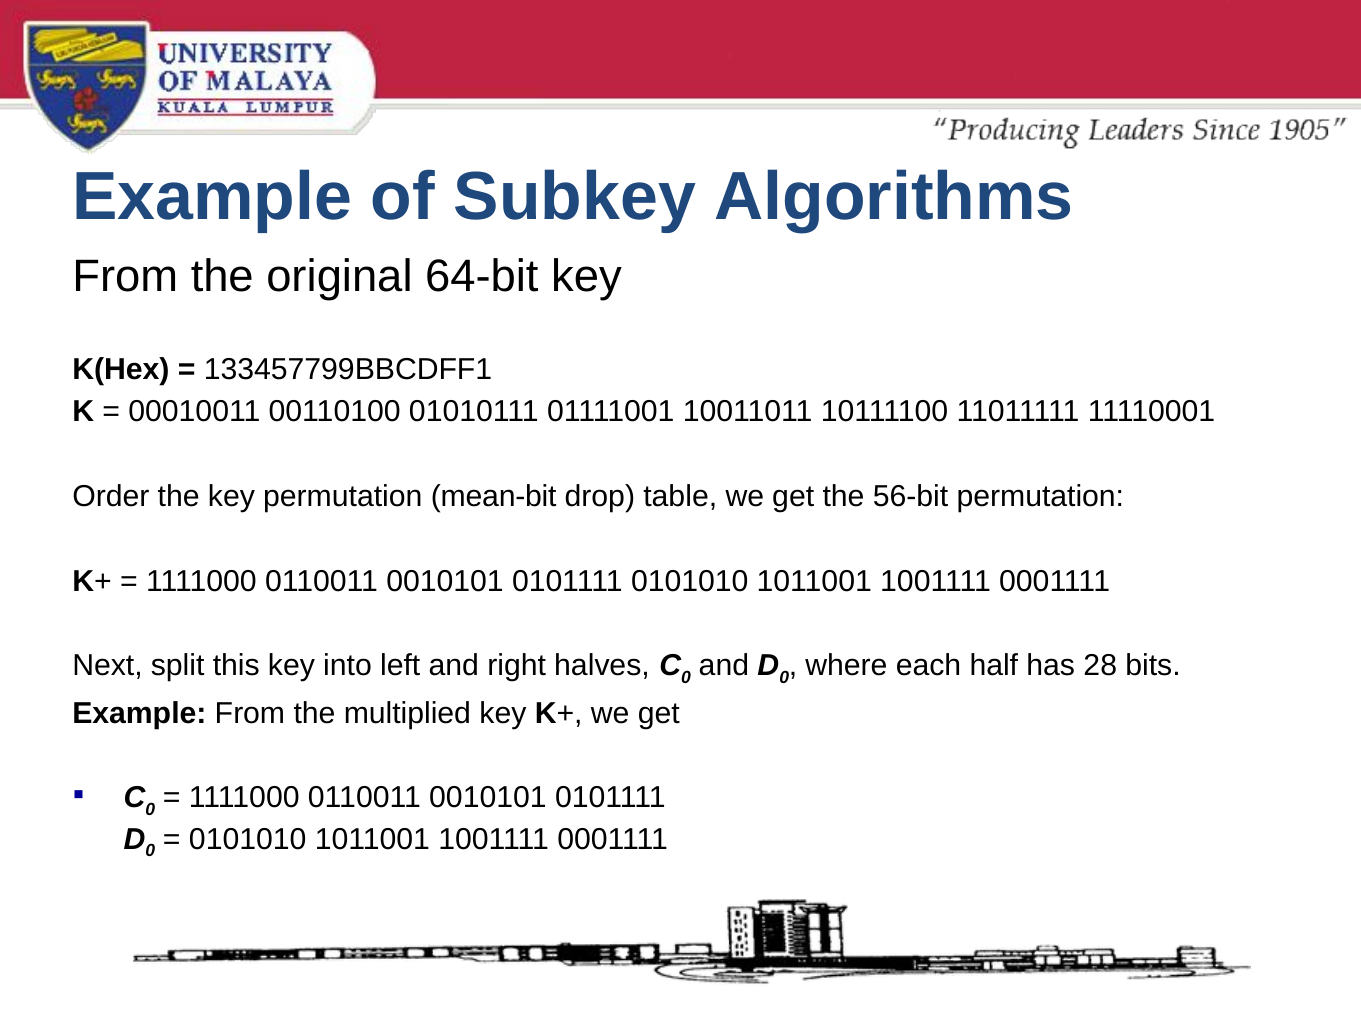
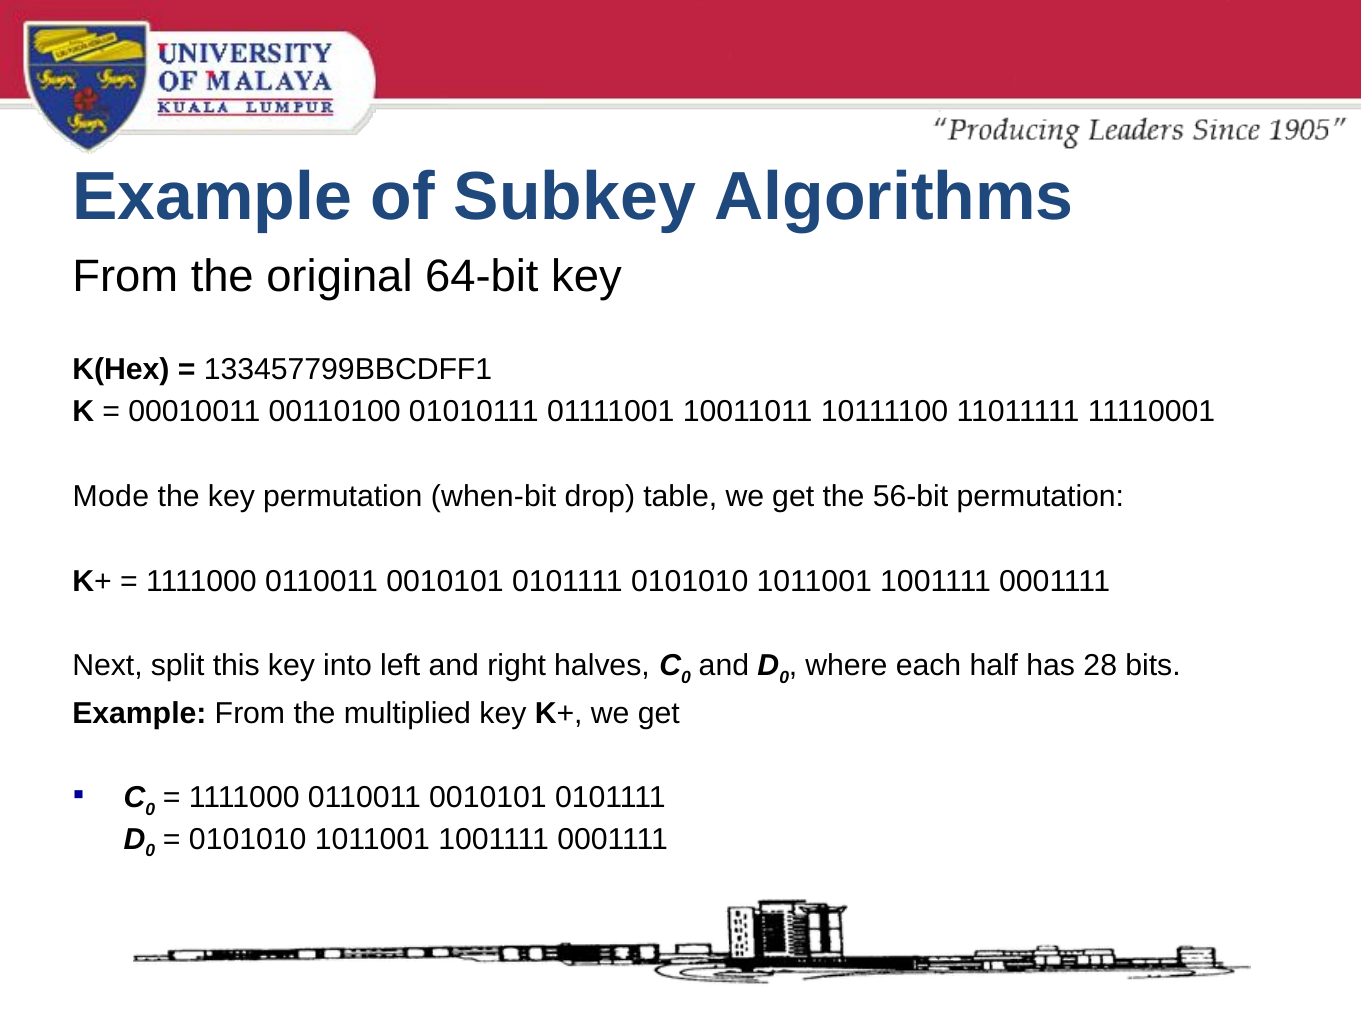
Order: Order -> Mode
mean-bit: mean-bit -> when-bit
